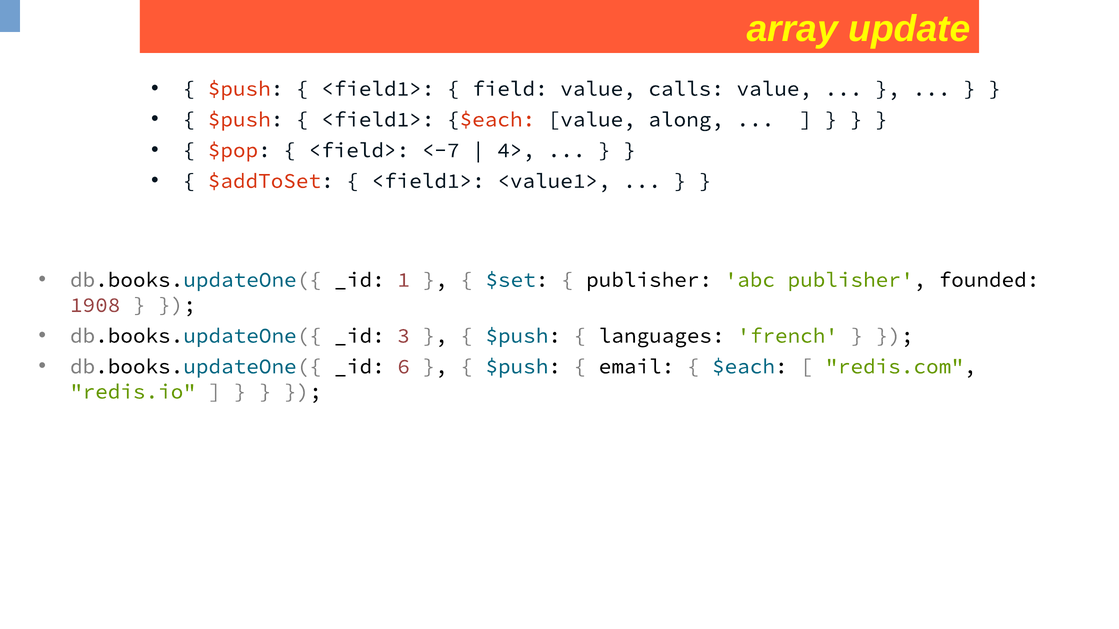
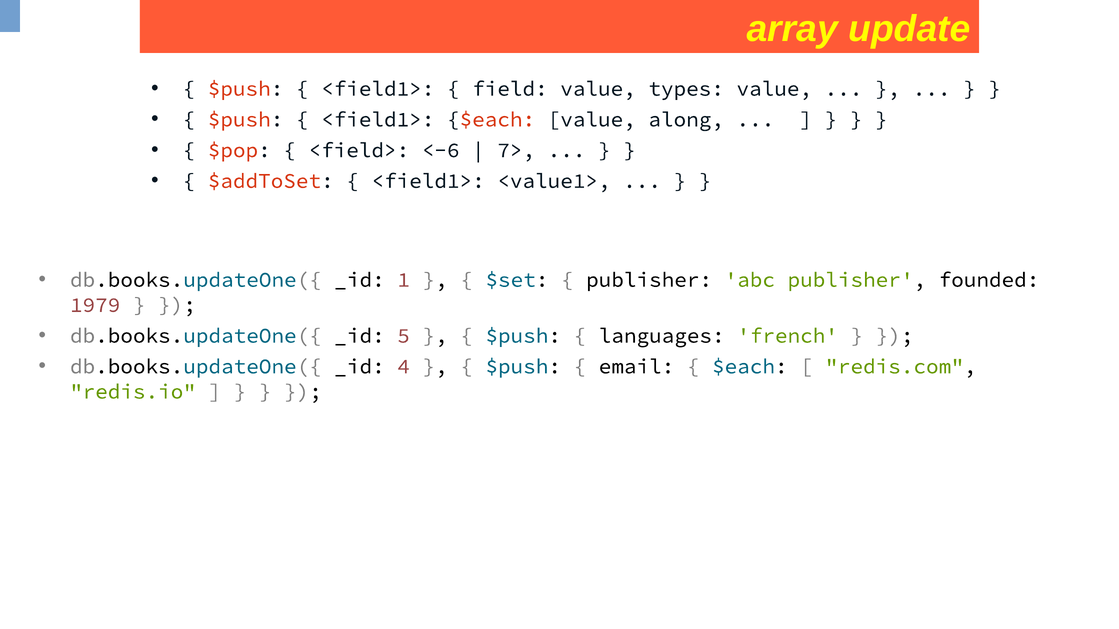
calls: calls -> types
<-7: <-7 -> <-6
4>: 4> -> 7>
1908: 1908 -> 1979
3: 3 -> 5
6: 6 -> 4
